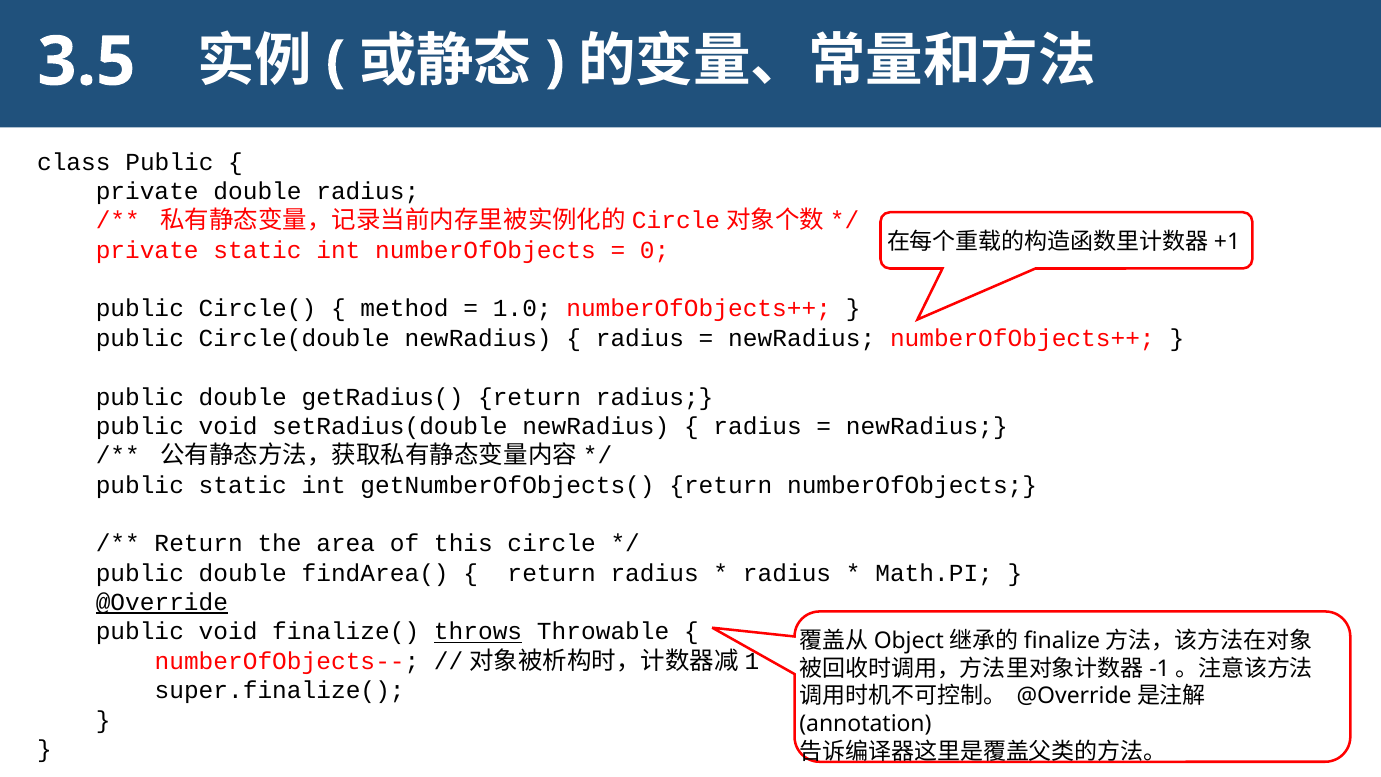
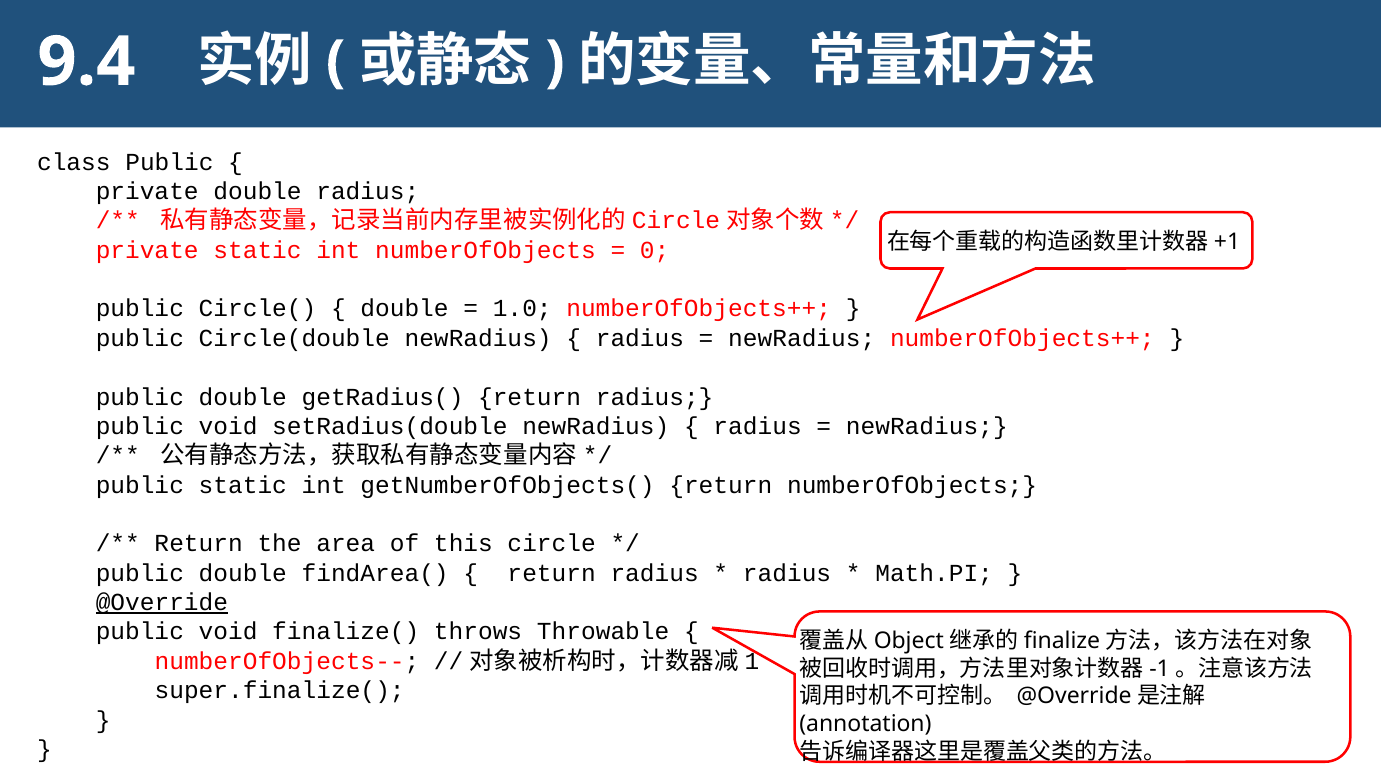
3.5: 3.5 -> 9.4
method at (405, 309): method -> double
throws underline: present -> none
